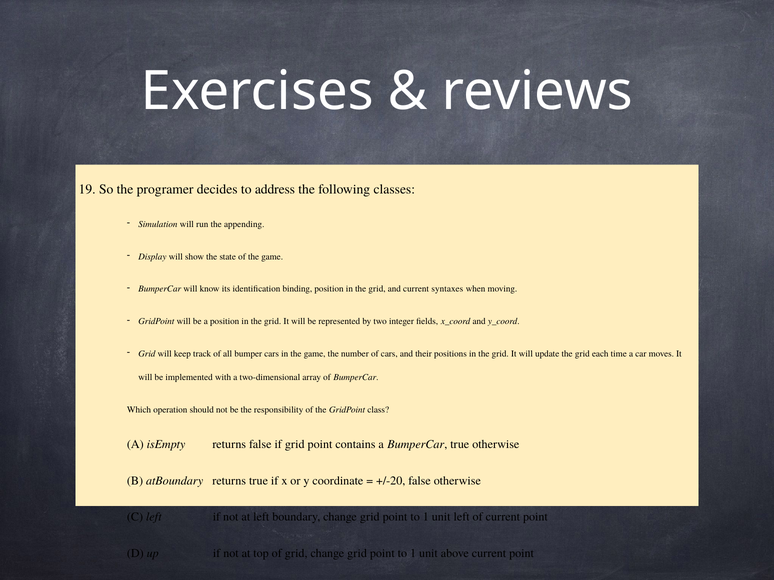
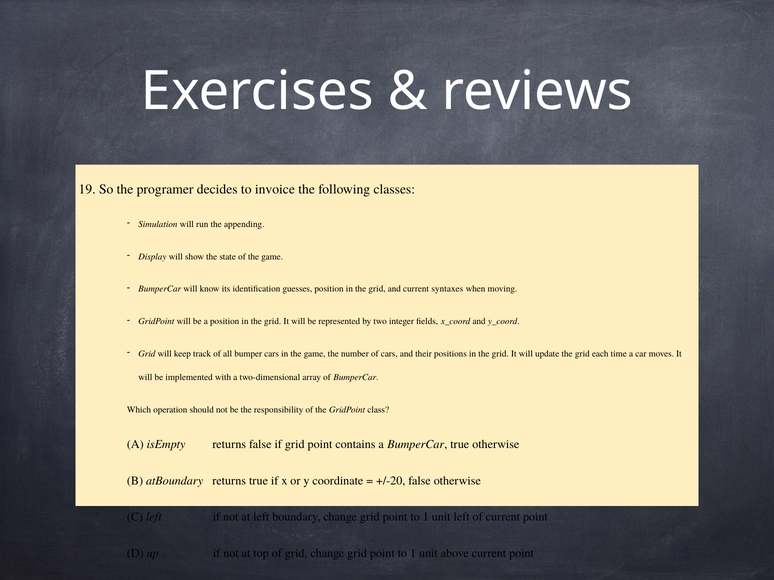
address: address -> invoice
binding: binding -> guesses
